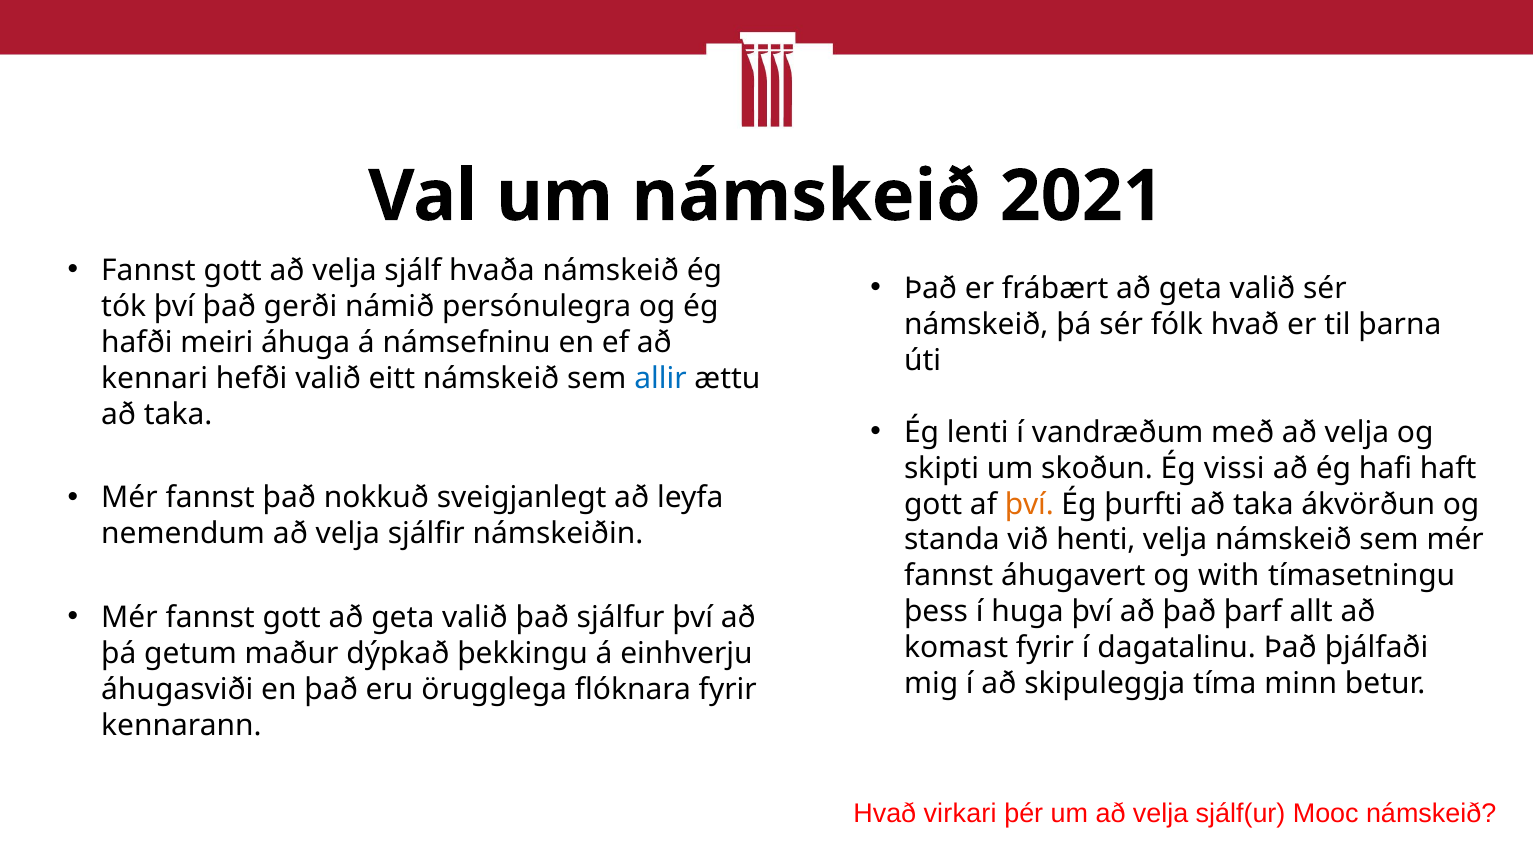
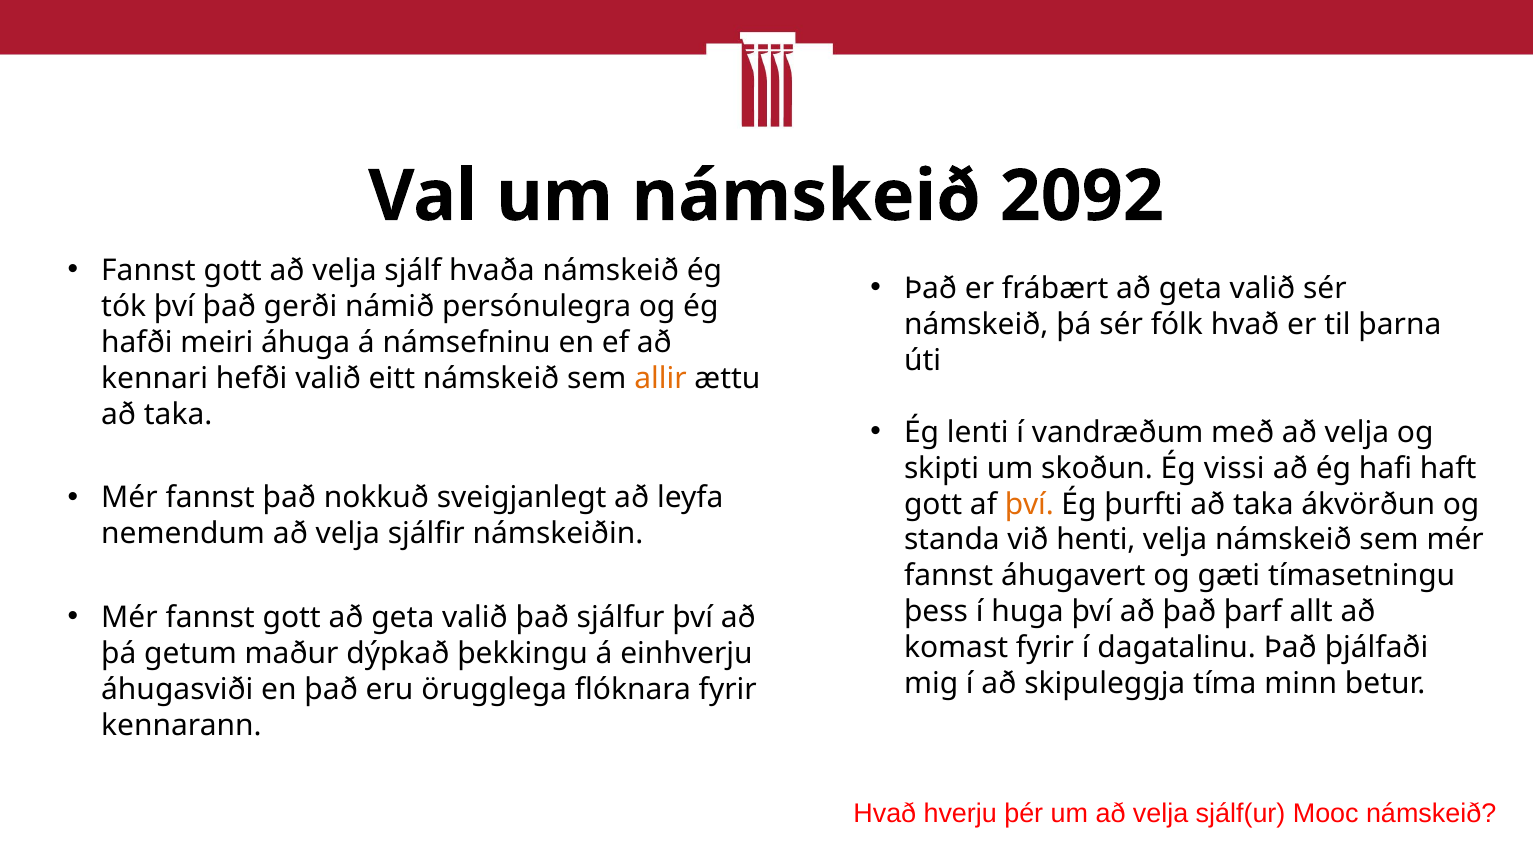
2021: 2021 -> 2092
allir colour: blue -> orange
with: with -> gæti
virkari: virkari -> hverju
